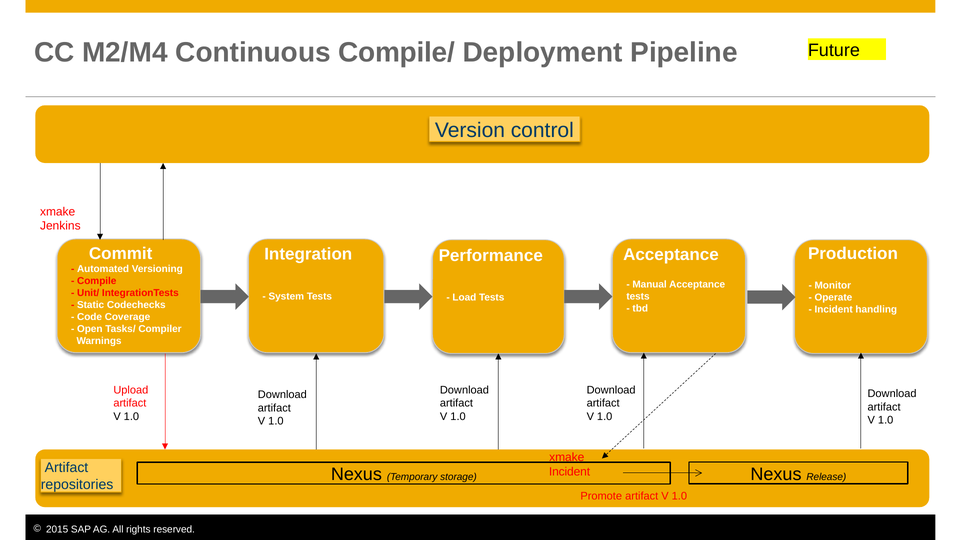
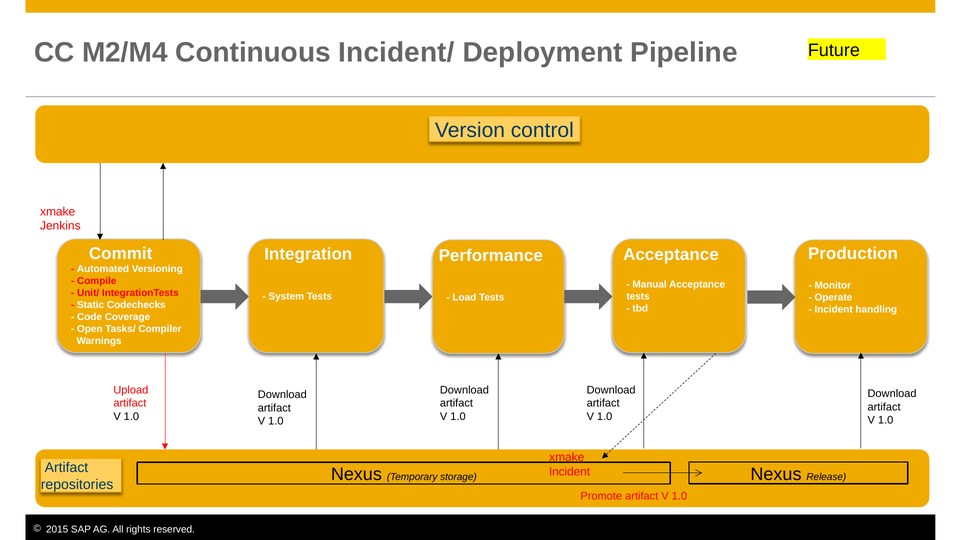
Compile/: Compile/ -> Incident/
